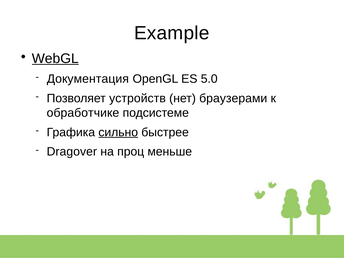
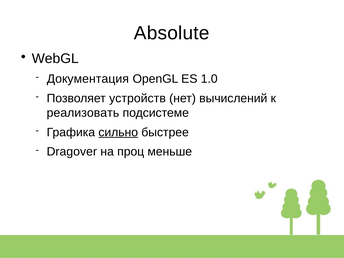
Example: Example -> Absolute
WebGL underline: present -> none
5.0: 5.0 -> 1.0
браузерами: браузерами -> вычислений
обработчике: обработчике -> реализовать
